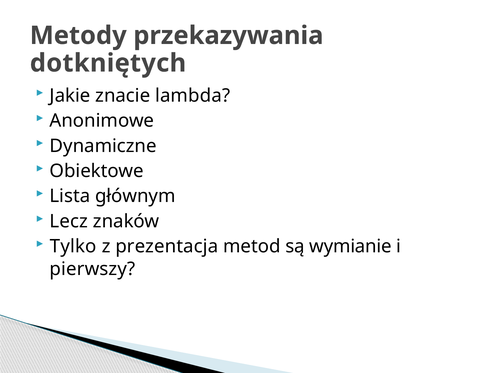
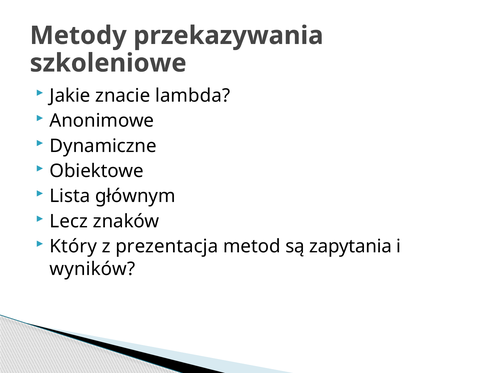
dotkniętych: dotkniętych -> szkoleniowe
Tylko: Tylko -> Który
wymianie: wymianie -> zapytania
pierwszy: pierwszy -> wyników
